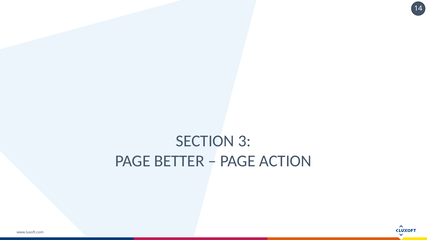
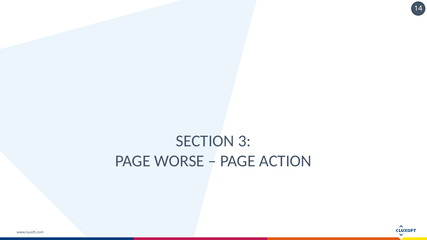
BETTER: BETTER -> WORSE
